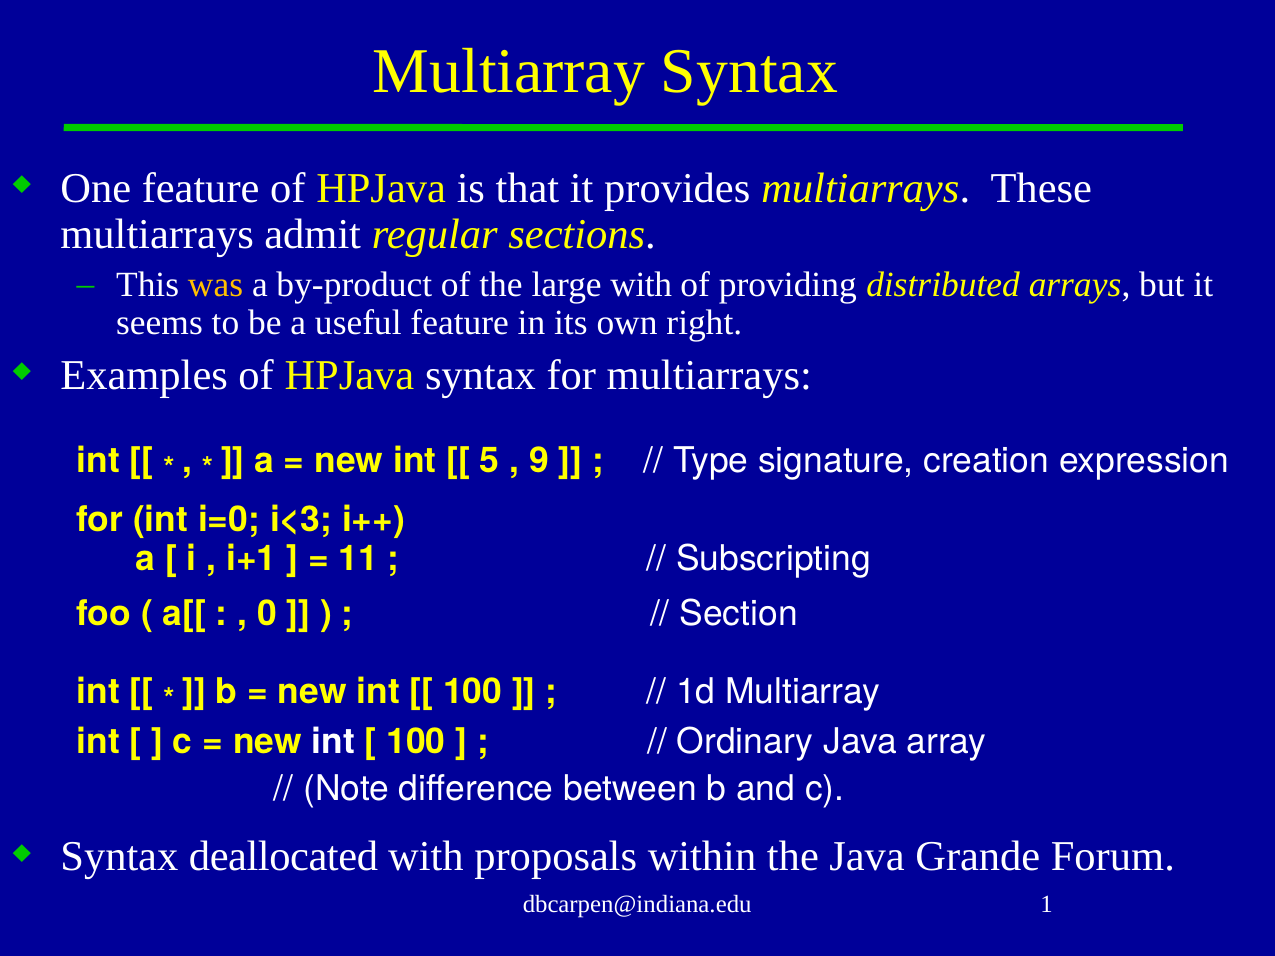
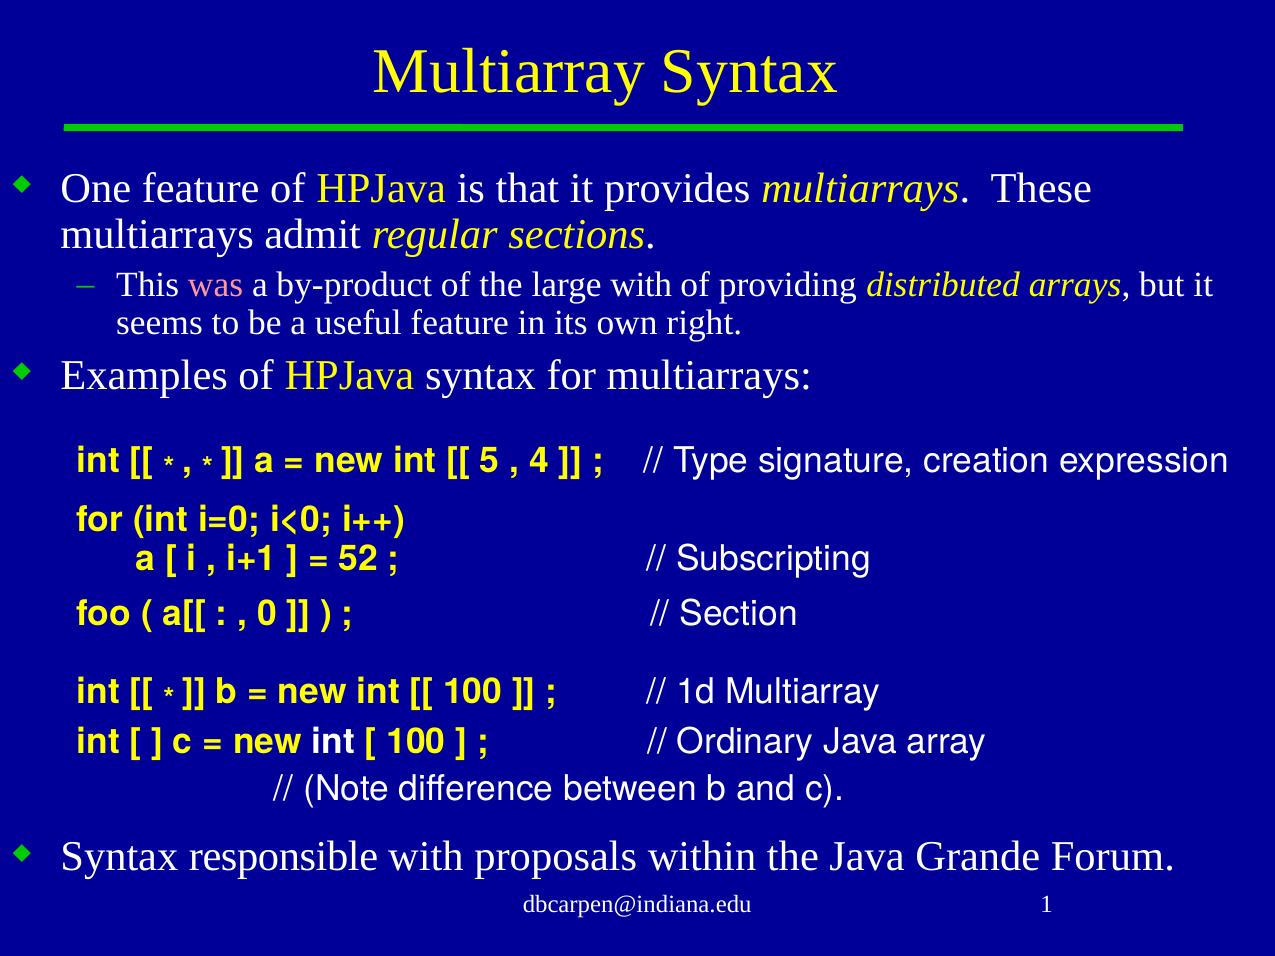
was colour: yellow -> pink
9: 9 -> 4
i<3: i<3 -> i<0
11: 11 -> 52
deallocated: deallocated -> responsible
